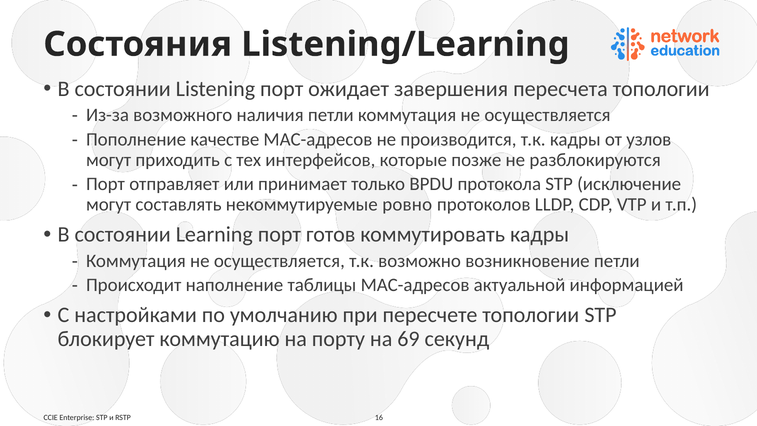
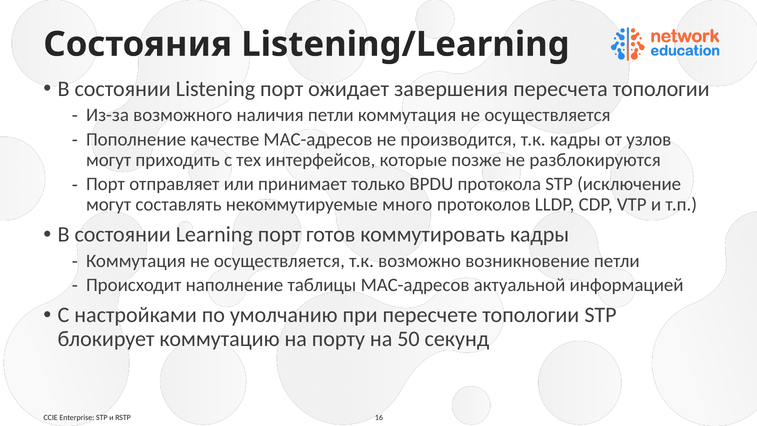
ровно: ровно -> много
69: 69 -> 50
